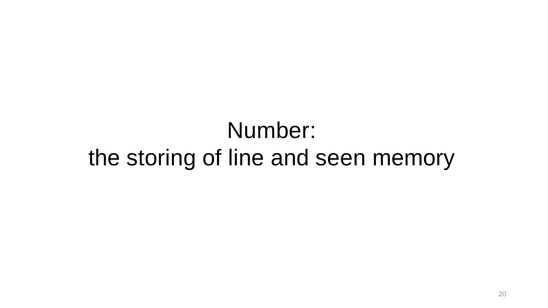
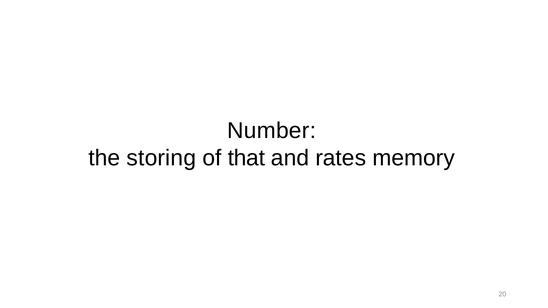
line: line -> that
seen: seen -> rates
